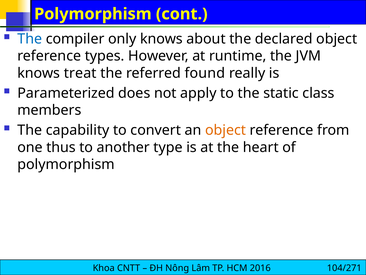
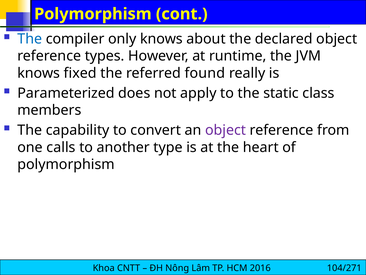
treat: treat -> fixed
object at (226, 130) colour: orange -> purple
thus: thus -> calls
